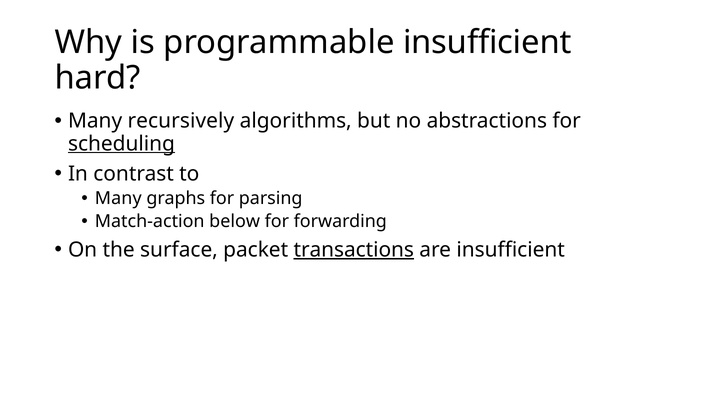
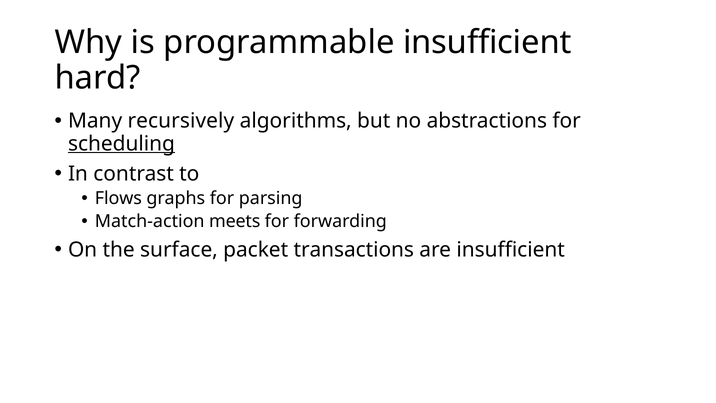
Many at (118, 198): Many -> Flows
below: below -> meets
transactions underline: present -> none
